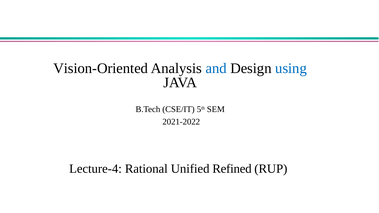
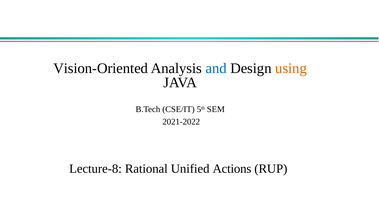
using colour: blue -> orange
Lecture-4: Lecture-4 -> Lecture-8
Refined: Refined -> Actions
